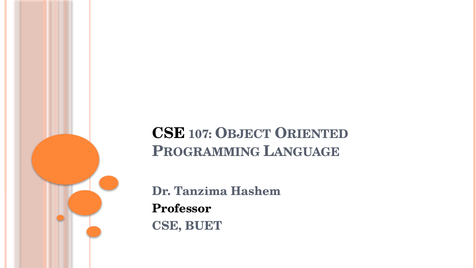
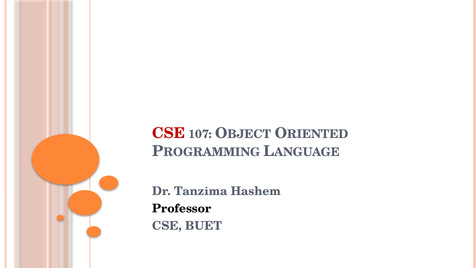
CSE at (169, 133) colour: black -> red
